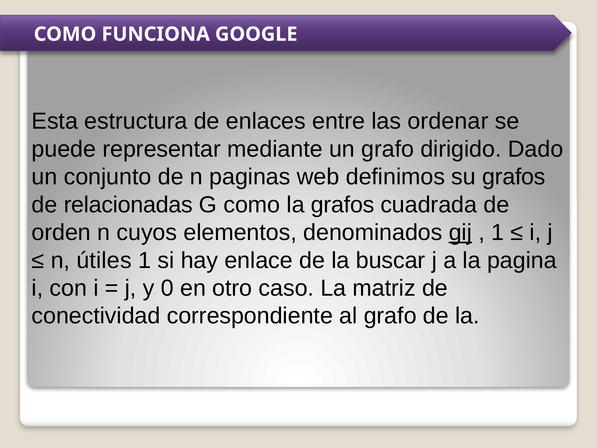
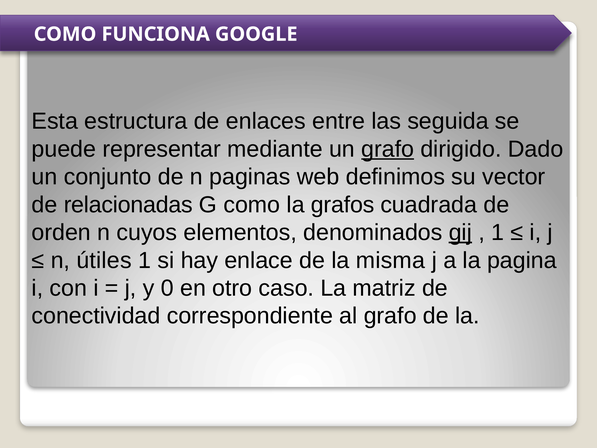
ordenar: ordenar -> seguida
grafo at (388, 149) underline: none -> present
su grafos: grafos -> vector
buscar: buscar -> misma
